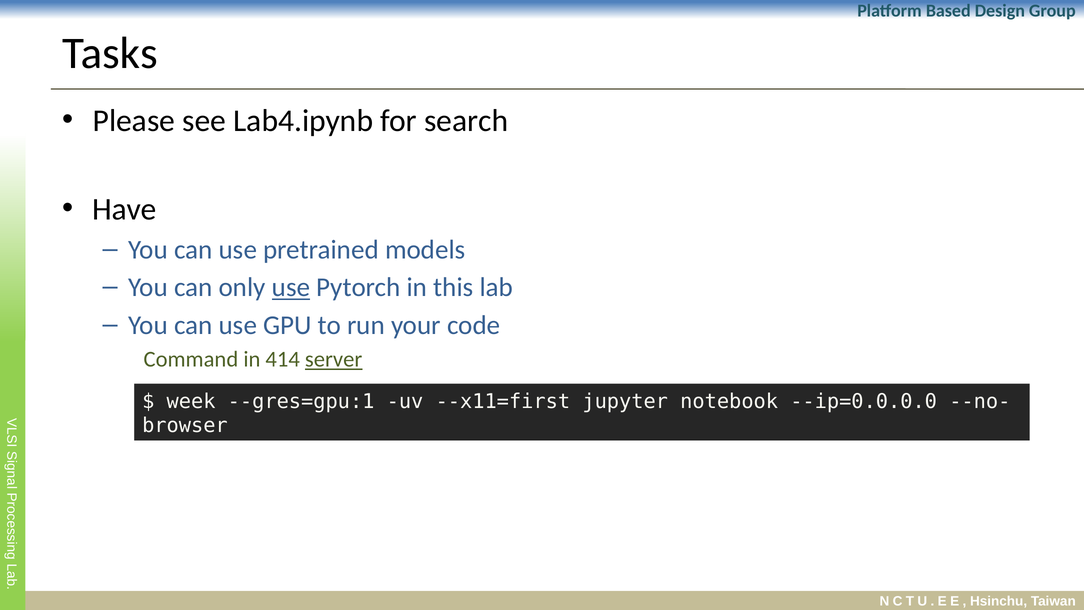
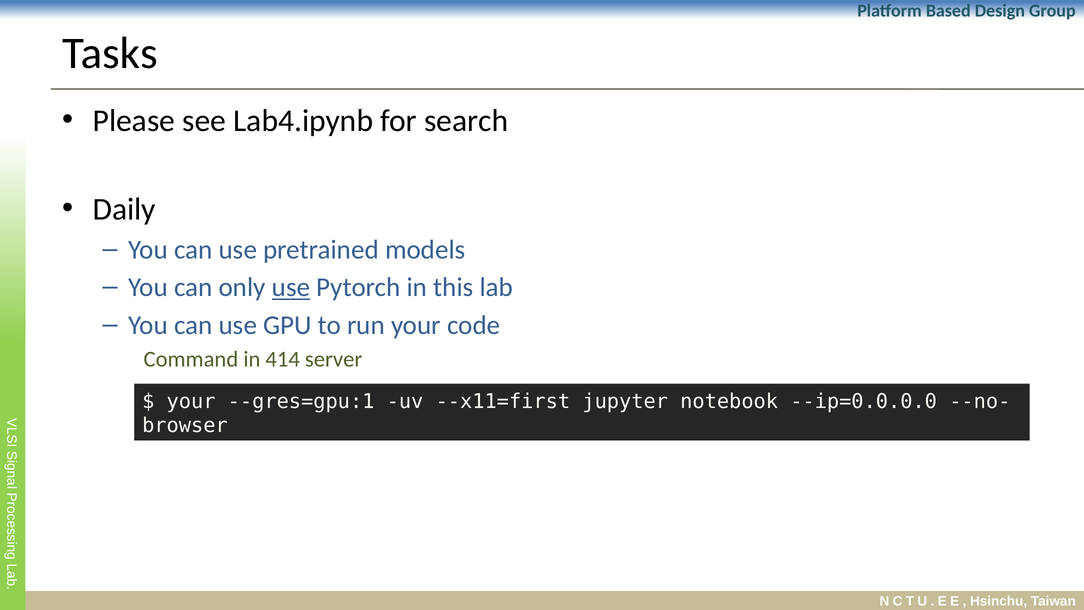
Have: Have -> Daily
server underline: present -> none
week at (191, 401): week -> your
